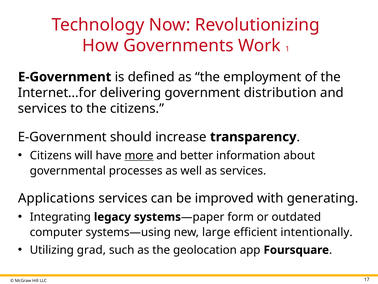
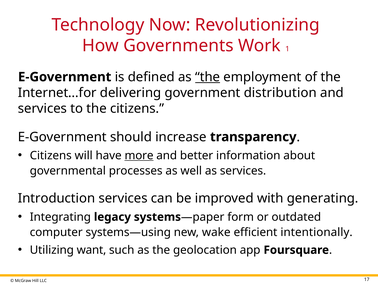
the at (208, 77) underline: none -> present
Applications: Applications -> Introduction
large: large -> wake
grad: grad -> want
